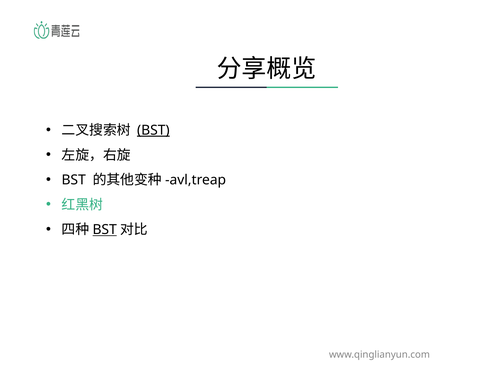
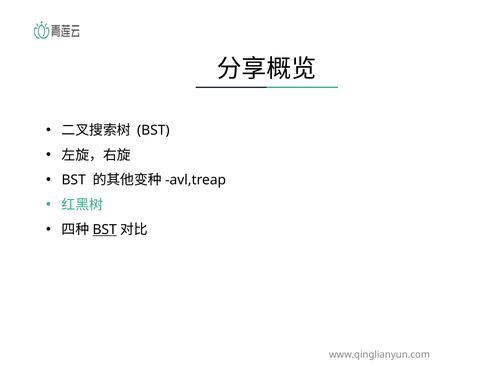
BST at (153, 130) underline: present -> none
